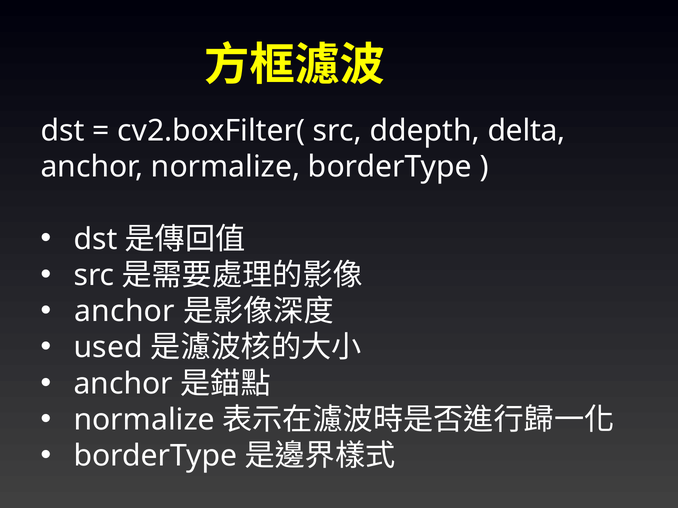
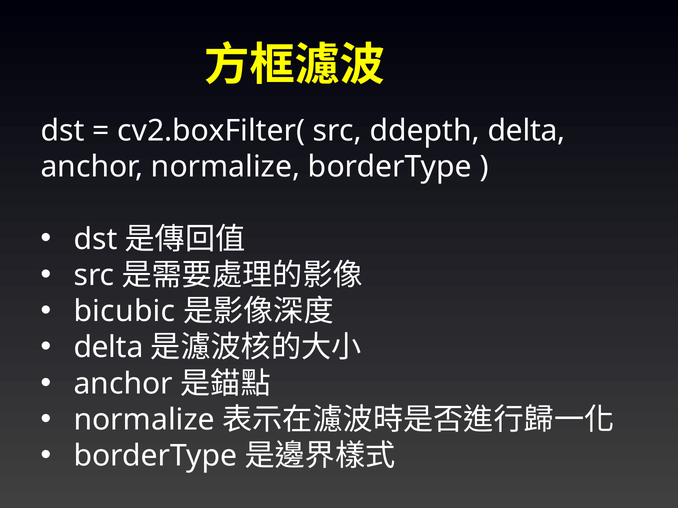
anchor at (125, 312): anchor -> bicubic
used at (108, 348): used -> delta
